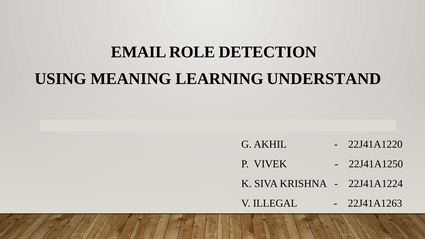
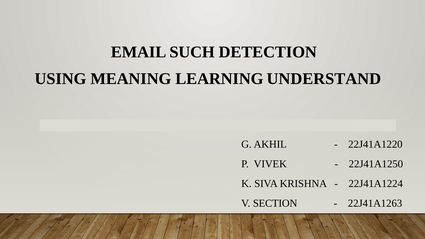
ROLE: ROLE -> SUCH
ILLEGAL: ILLEGAL -> SECTION
